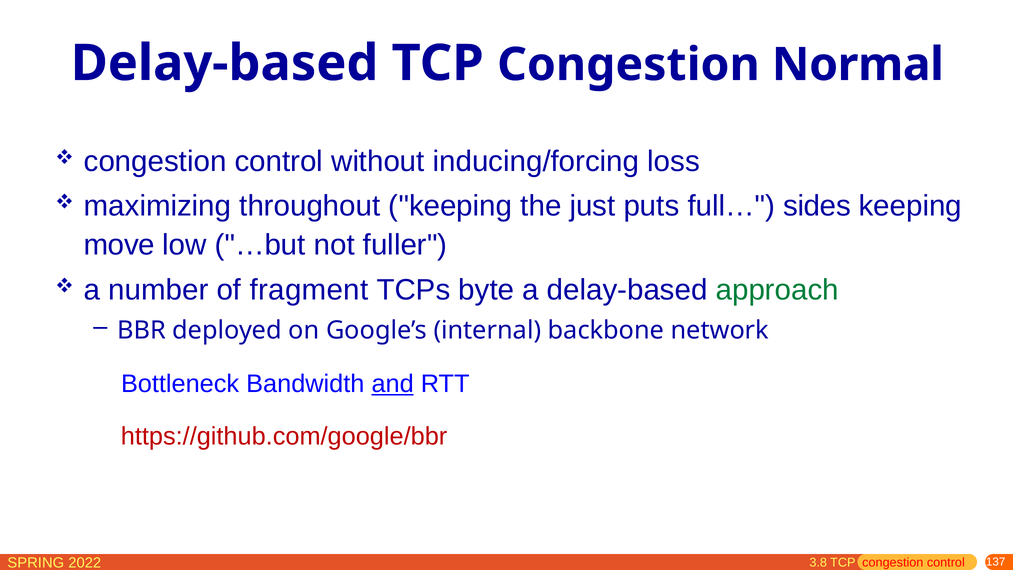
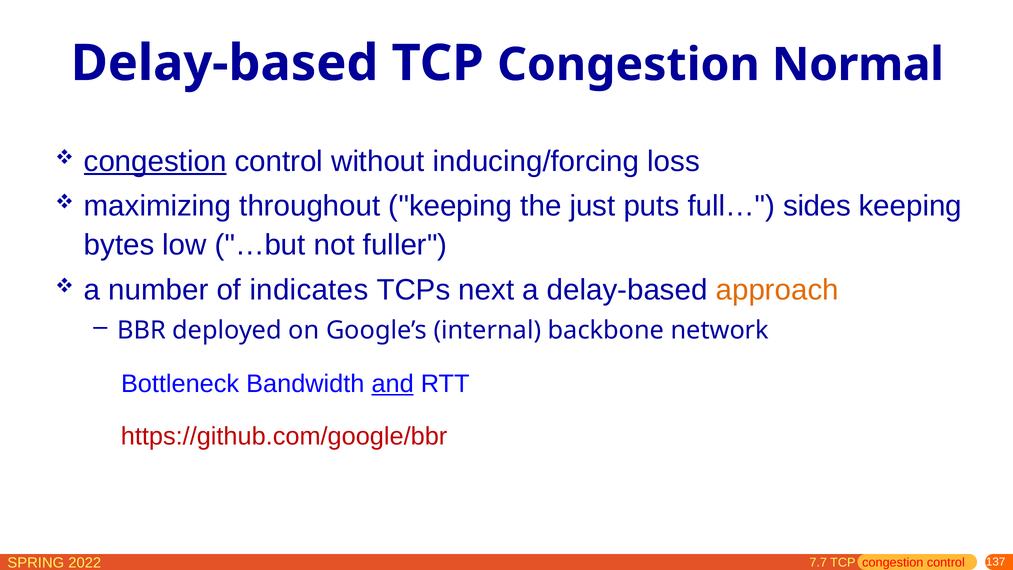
congestion at (155, 161) underline: none -> present
move: move -> bytes
fragment: fragment -> indicates
byte: byte -> next
approach colour: green -> orange
3.8: 3.8 -> 7.7
